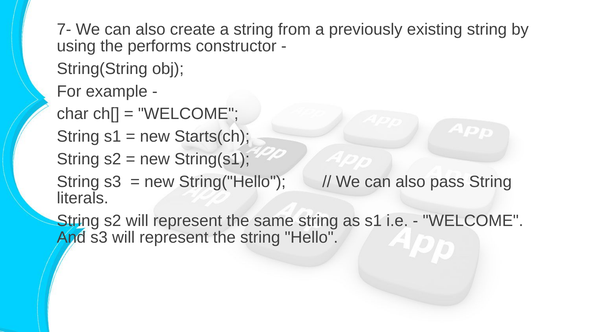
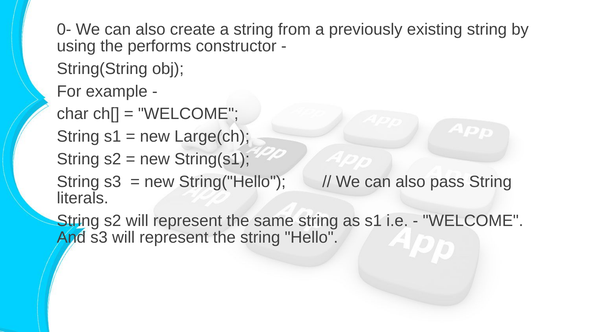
7-: 7- -> 0-
Starts(ch: Starts(ch -> Large(ch
